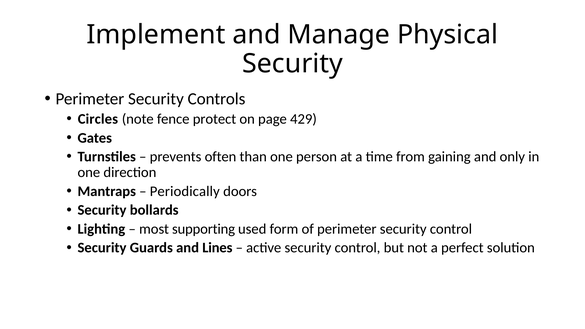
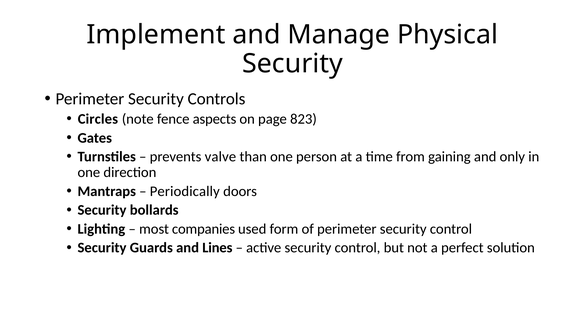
protect: protect -> aspects
429: 429 -> 823
often: often -> valve
supporting: supporting -> companies
